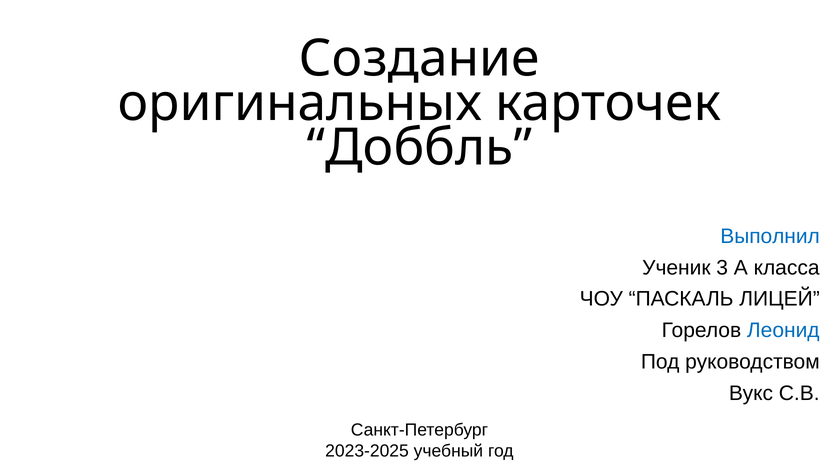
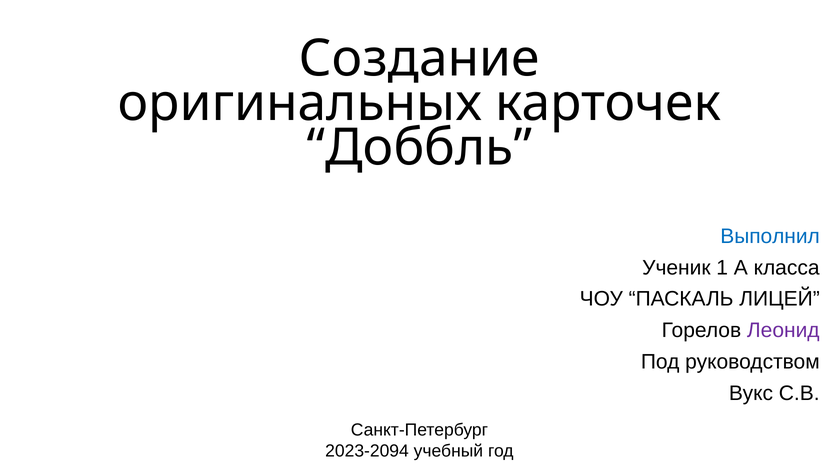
3: 3 -> 1
Леонид colour: blue -> purple
2023-2025: 2023-2025 -> 2023-2094
